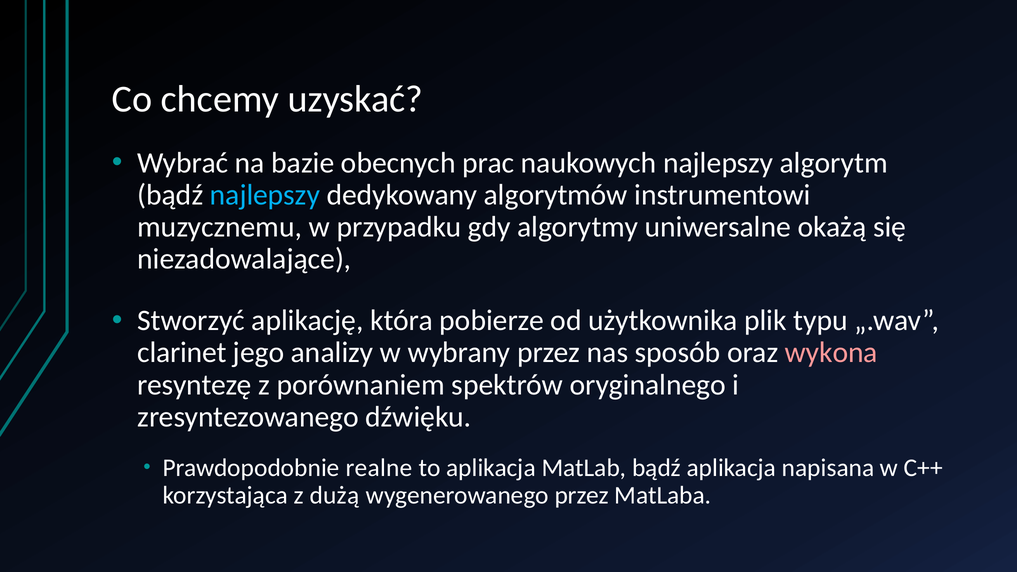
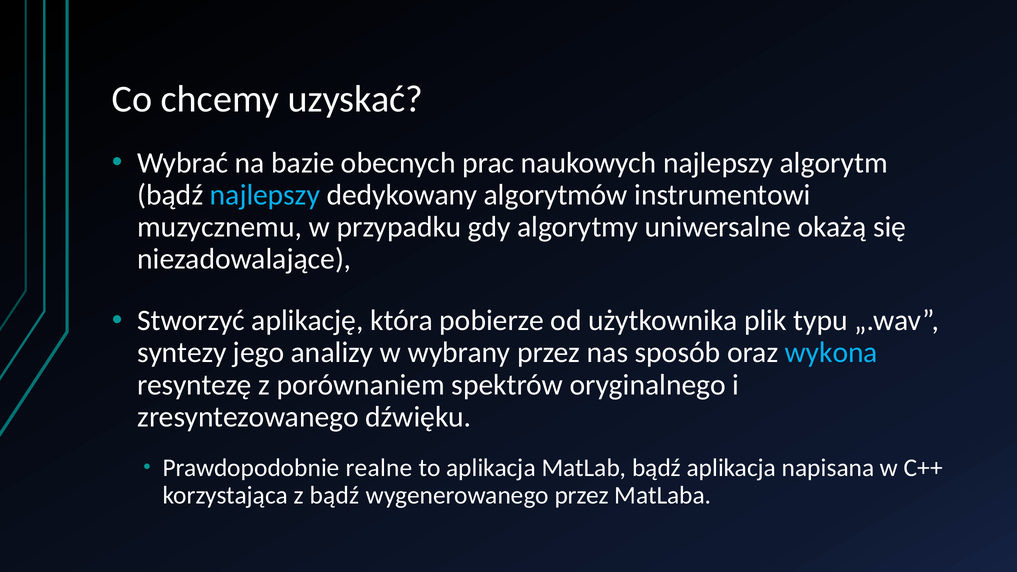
clarinet: clarinet -> syntezy
wykona colour: pink -> light blue
z dużą: dużą -> bądź
